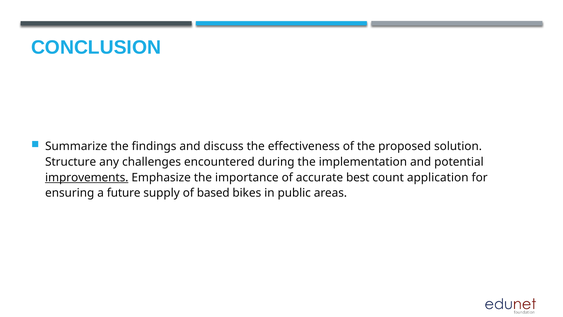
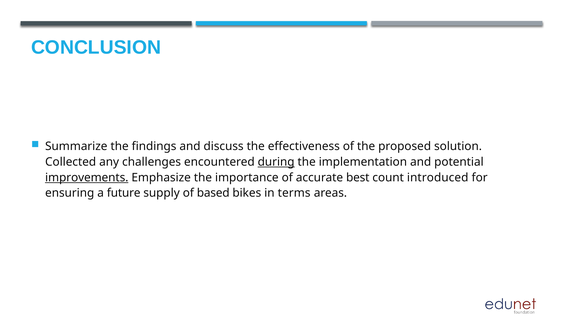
Structure: Structure -> Collected
during underline: none -> present
application: application -> introduced
public: public -> terms
